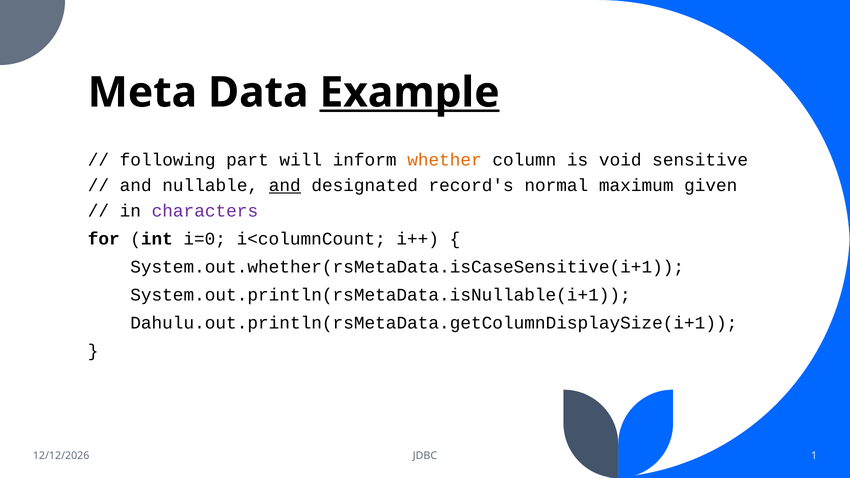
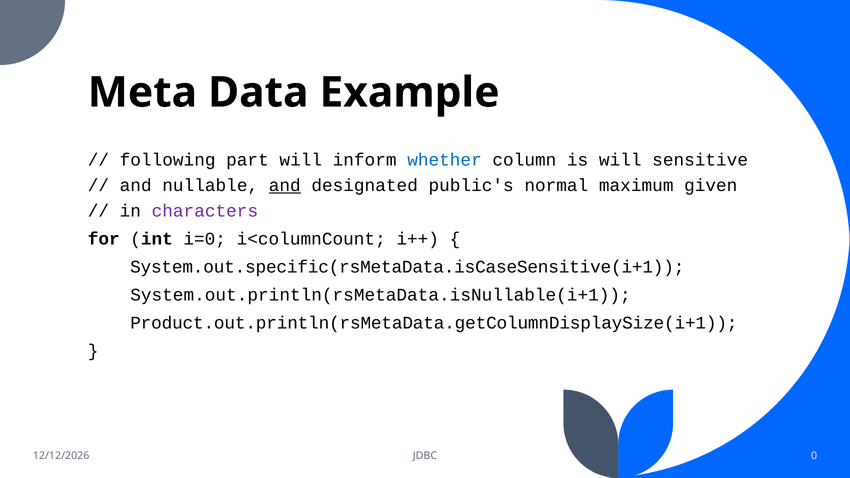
Example underline: present -> none
whether colour: orange -> blue
is void: void -> will
record's: record's -> public's
System.out.whether(rsMetaData.isCaseSensitive(i+1: System.out.whether(rsMetaData.isCaseSensitive(i+1 -> System.out.specific(rsMetaData.isCaseSensitive(i+1
Dahulu.out.println(rsMetaData.getColumnDisplaySize(i+1: Dahulu.out.println(rsMetaData.getColumnDisplaySize(i+1 -> Product.out.println(rsMetaData.getColumnDisplaySize(i+1
1: 1 -> 0
